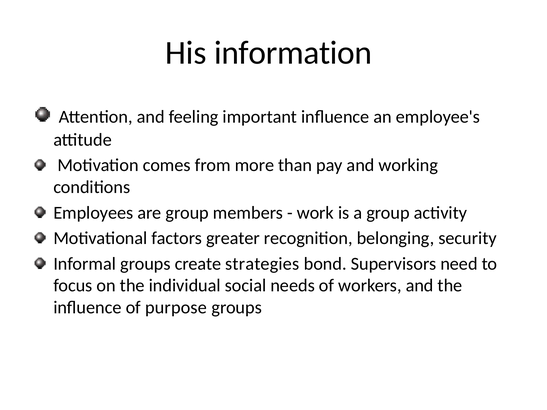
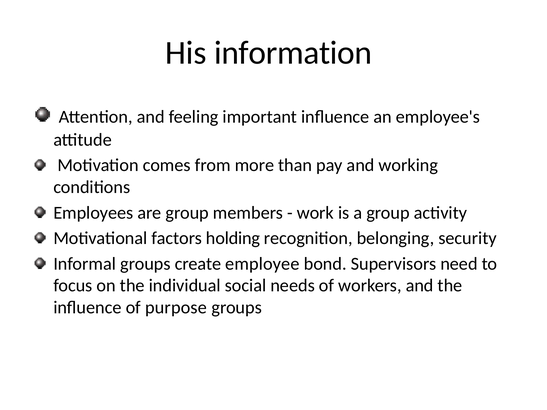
greater: greater -> holding
strategies: strategies -> employee
